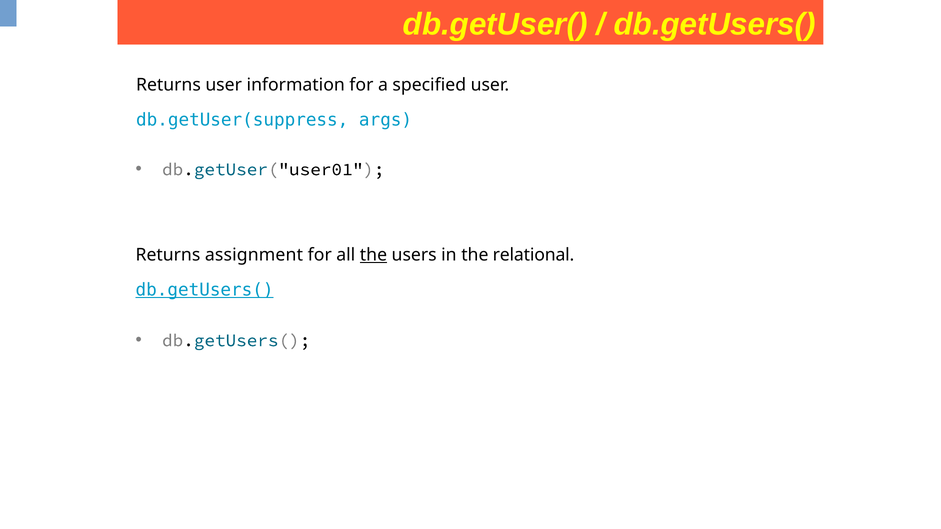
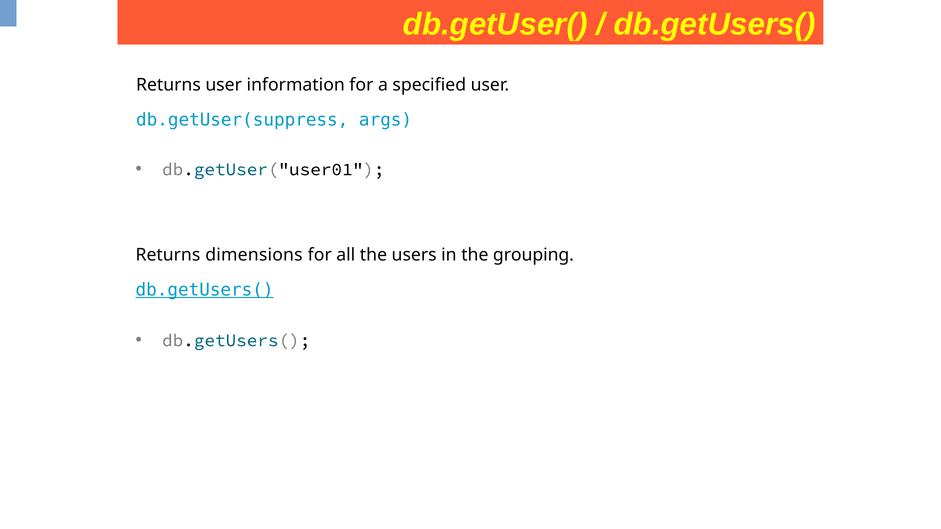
assignment: assignment -> dimensions
the at (373, 255) underline: present -> none
relational: relational -> grouping
